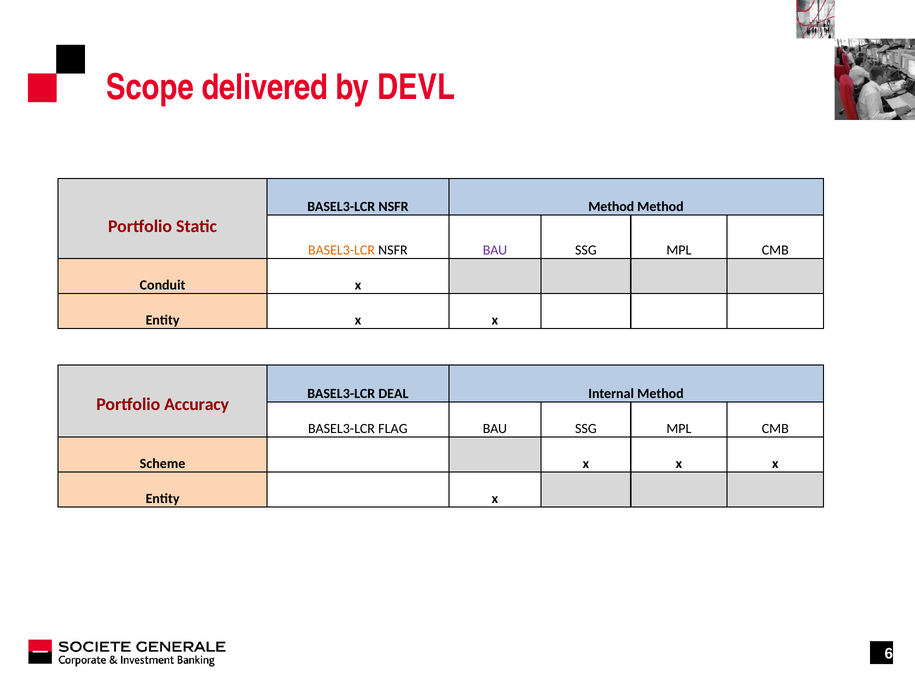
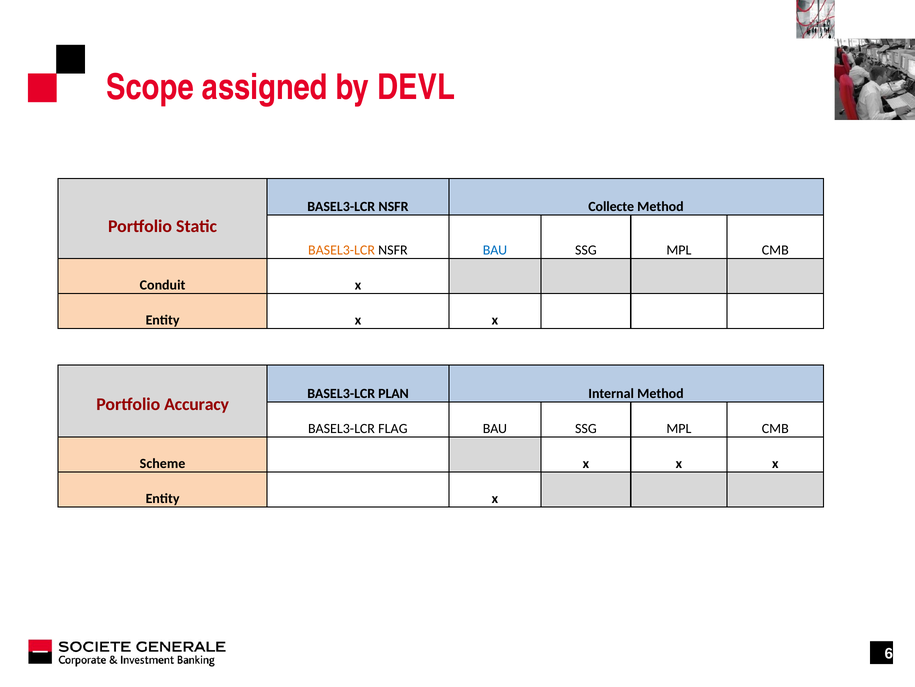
delivered: delivered -> assigned
NSFR Method: Method -> Collecte
BAU at (495, 250) colour: purple -> blue
DEAL: DEAL -> PLAN
